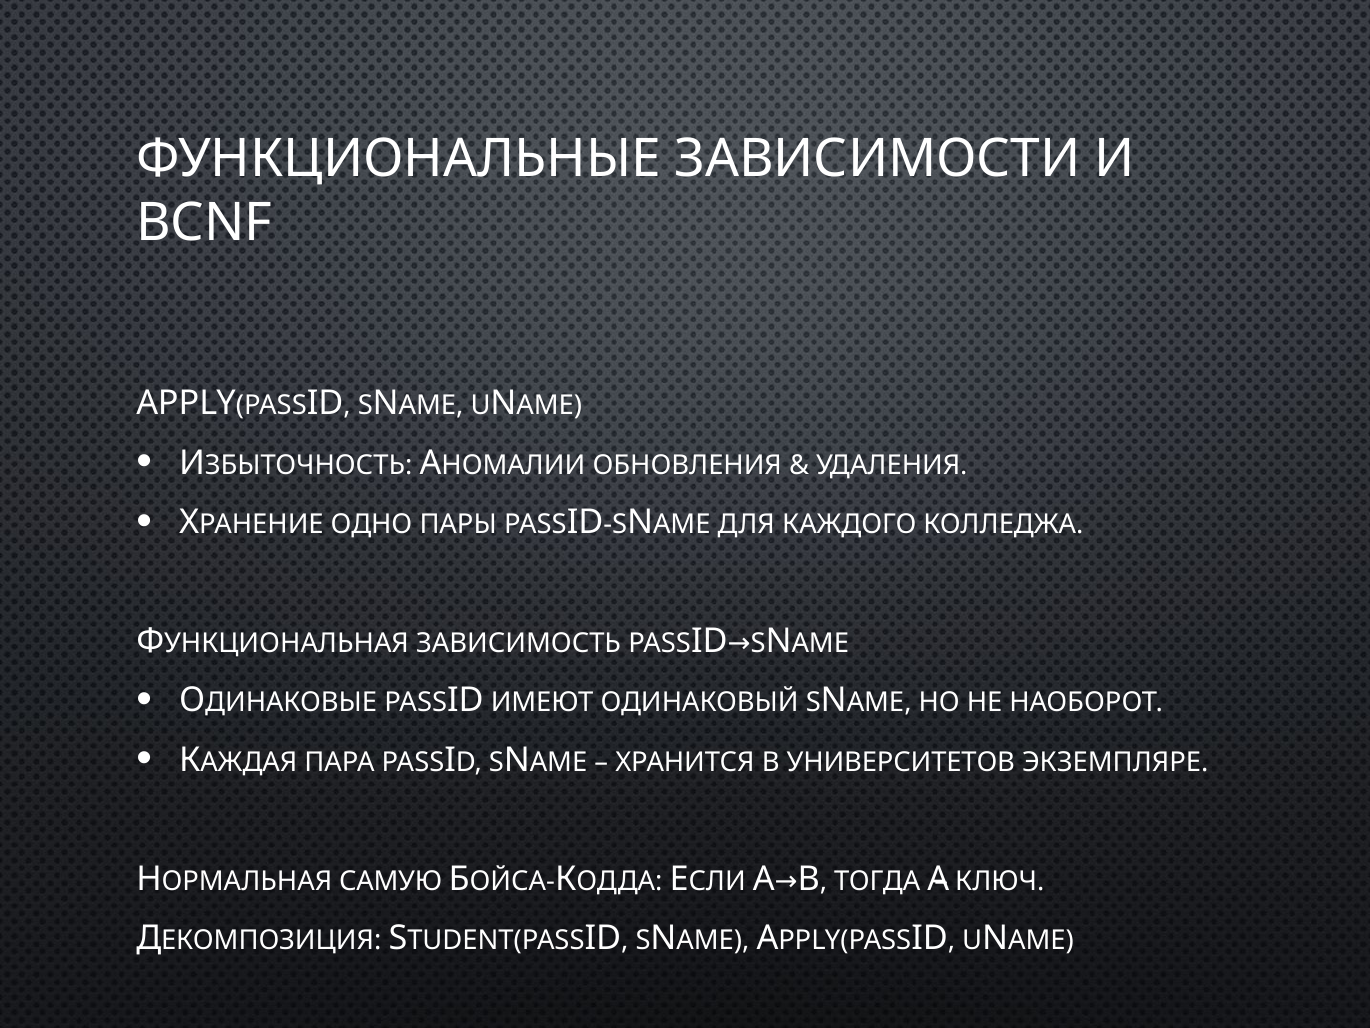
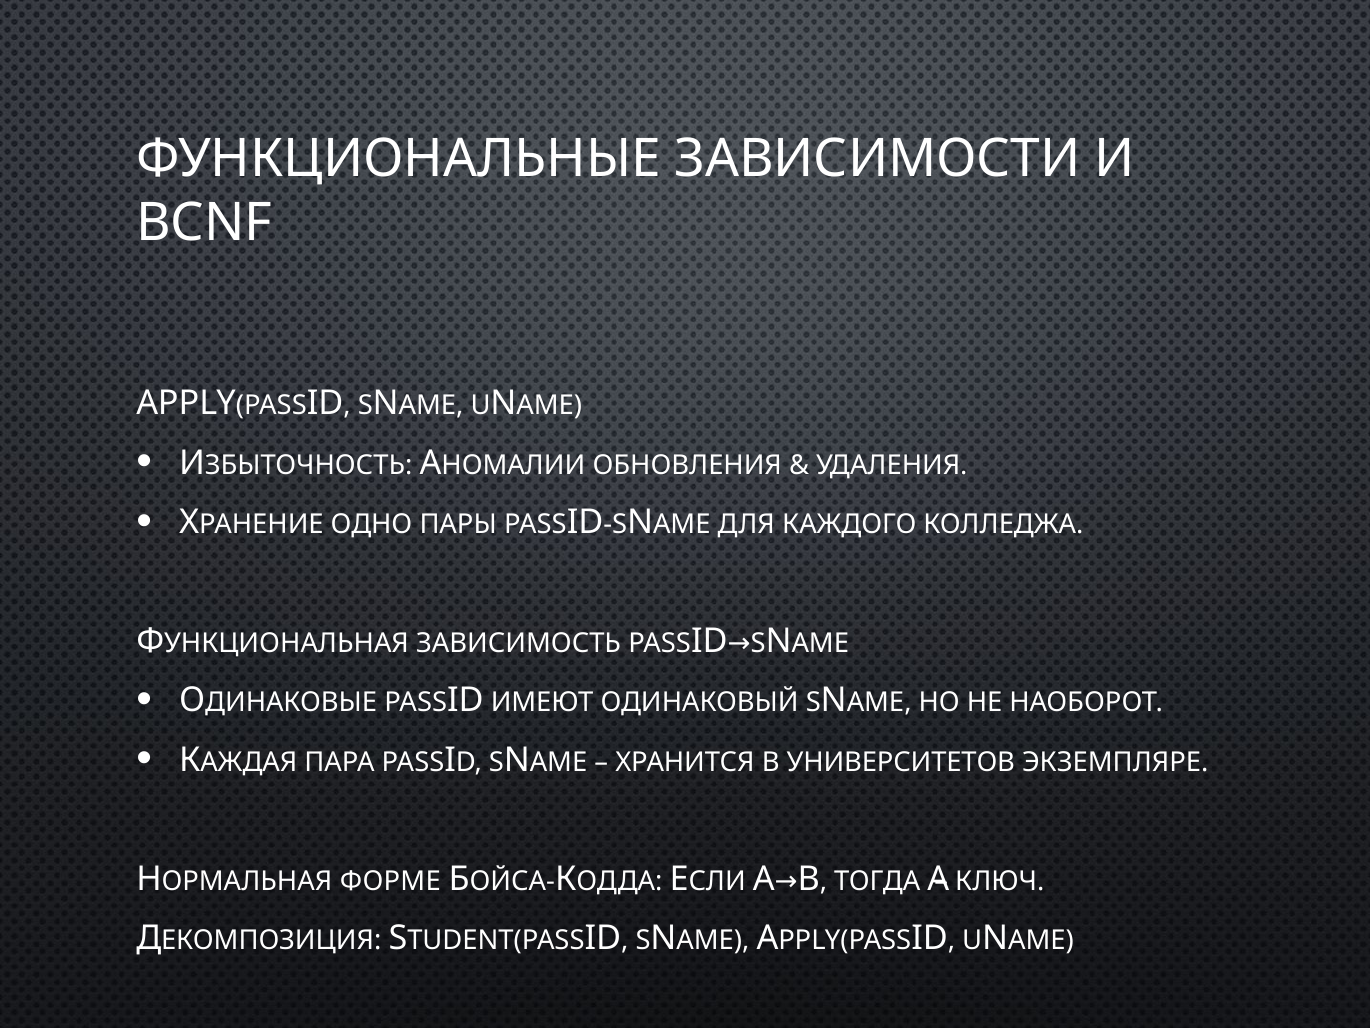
САМУЮ: САМУЮ -> ФОРМЕ
